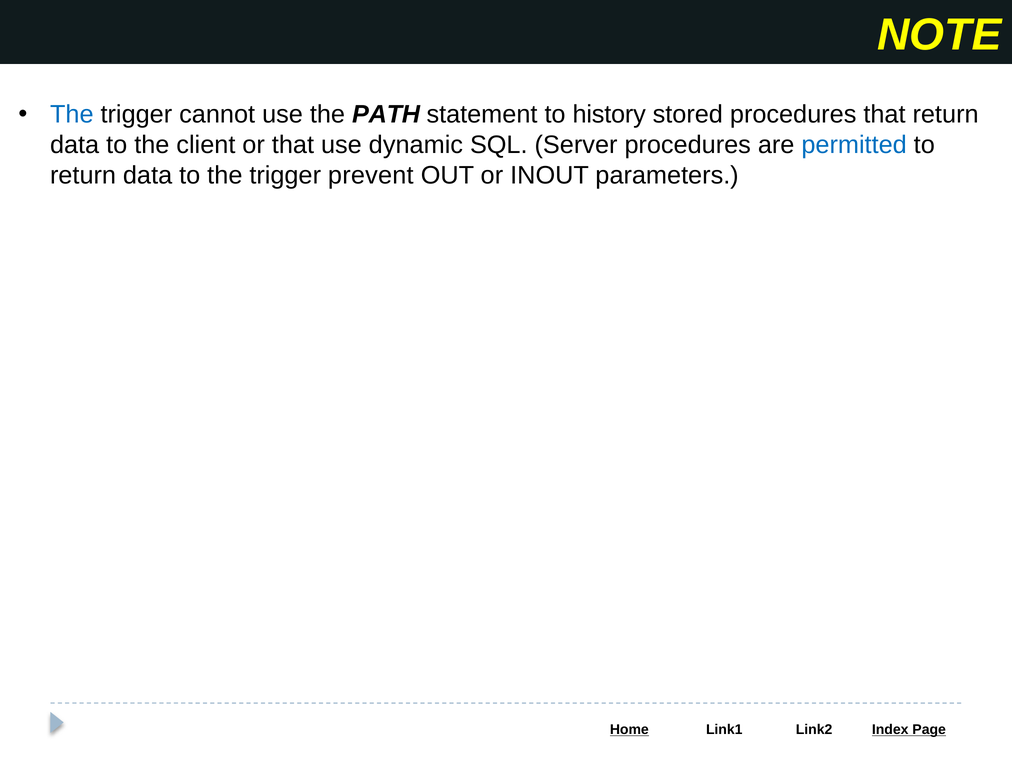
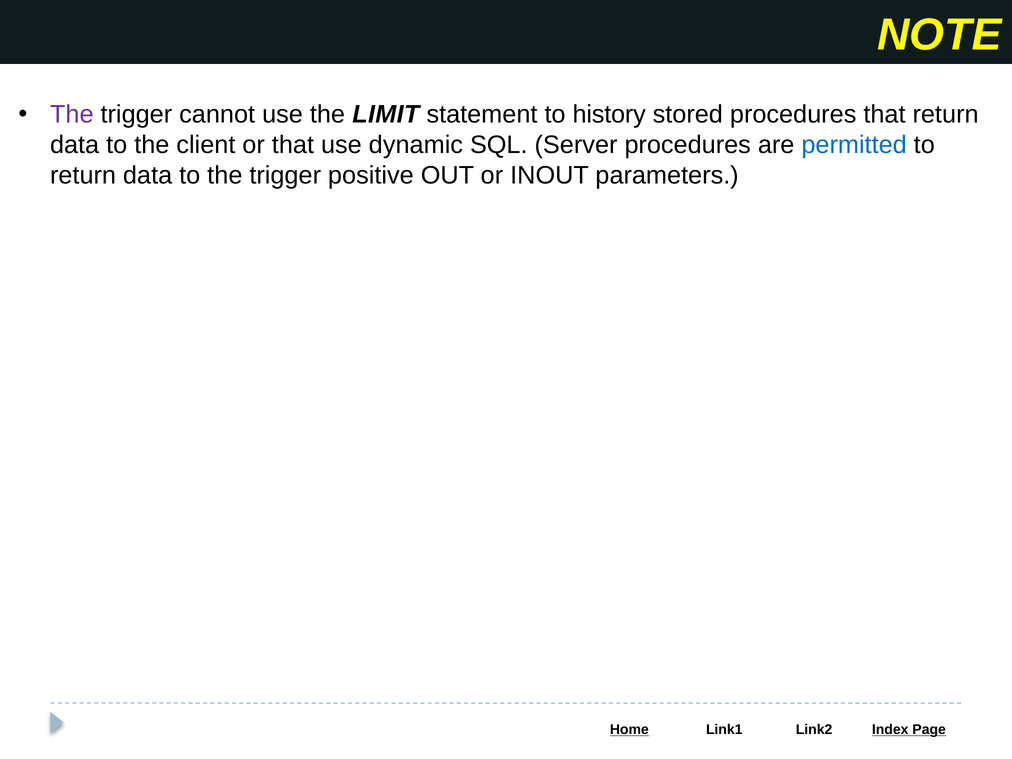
The at (72, 115) colour: blue -> purple
PATH: PATH -> LIMIT
prevent: prevent -> positive
